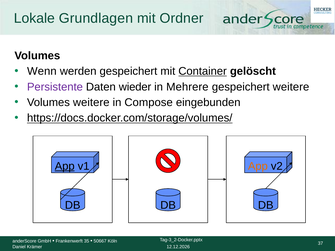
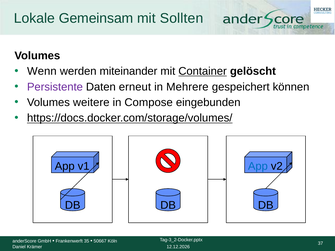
Grundlagen: Grundlagen -> Gemeinsam
Ordner: Ordner -> Sollten
werden gespeichert: gespeichert -> miteinander
wieder: wieder -> erneut
gespeichert weitere: weitere -> können
App at (65, 166) underline: present -> none
App at (258, 166) colour: orange -> blue
